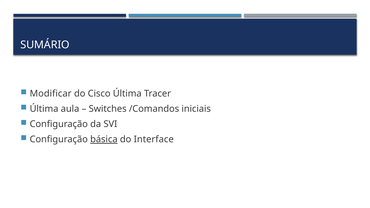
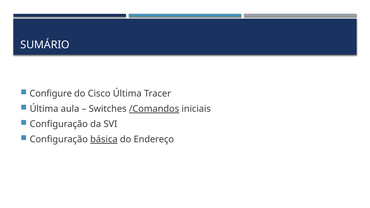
Modificar: Modificar -> Configure
/Comandos underline: none -> present
Interface: Interface -> Endereço
